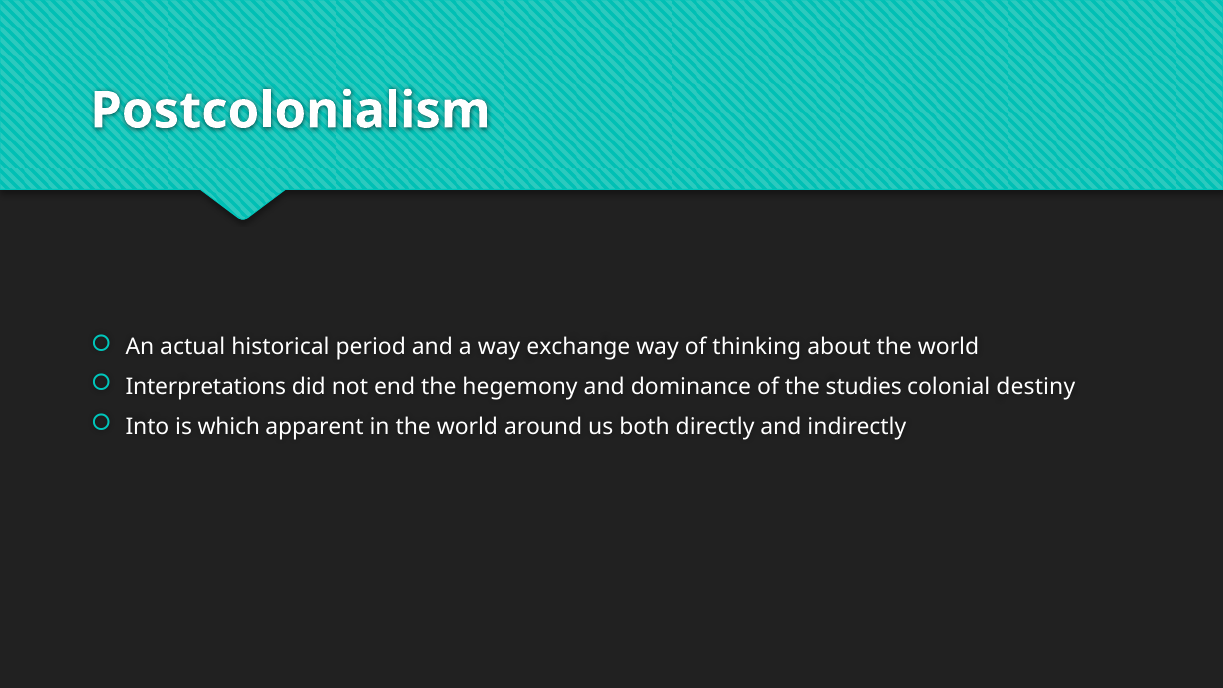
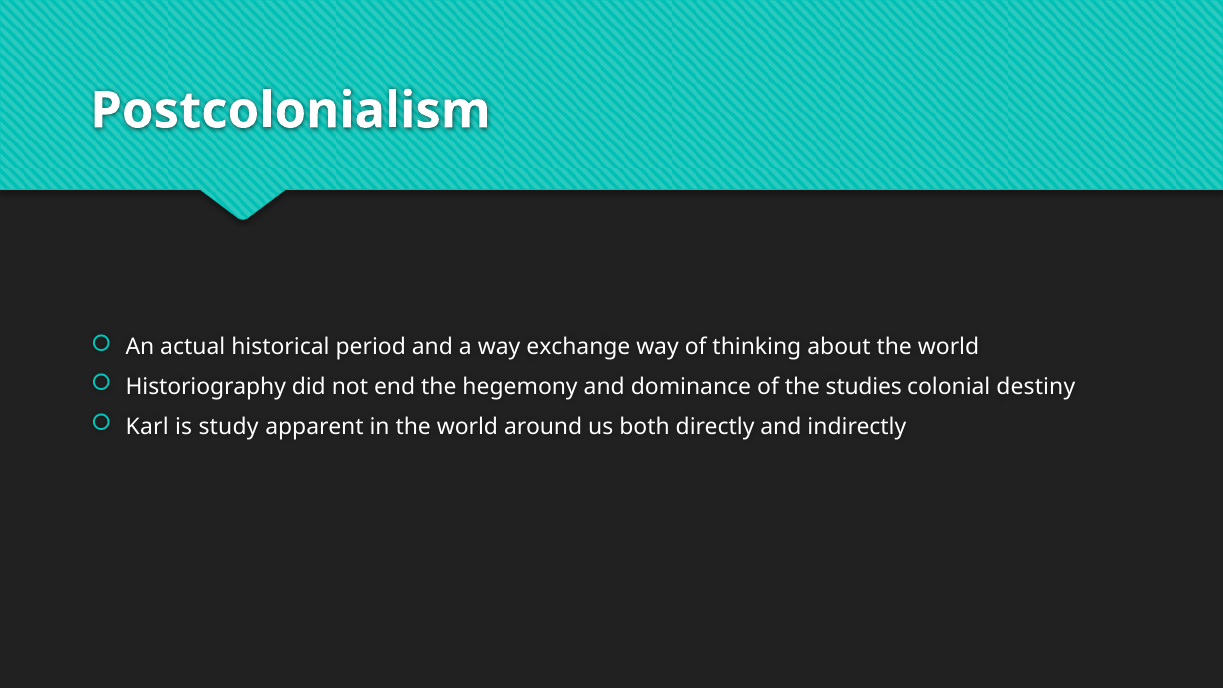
Interpretations: Interpretations -> Historiography
Into: Into -> Karl
which: which -> study
